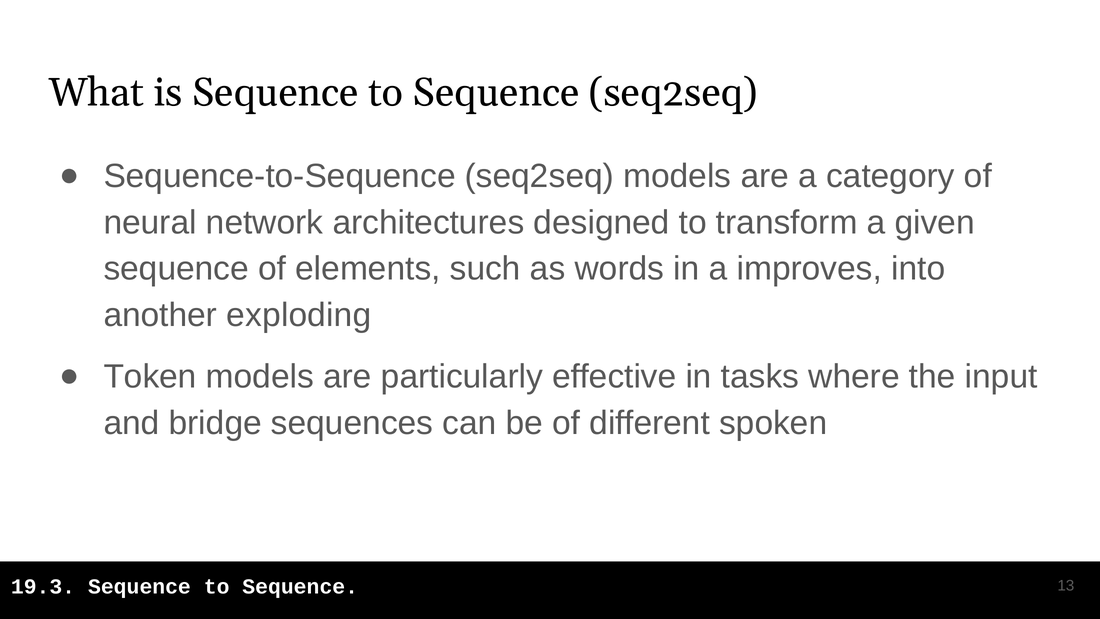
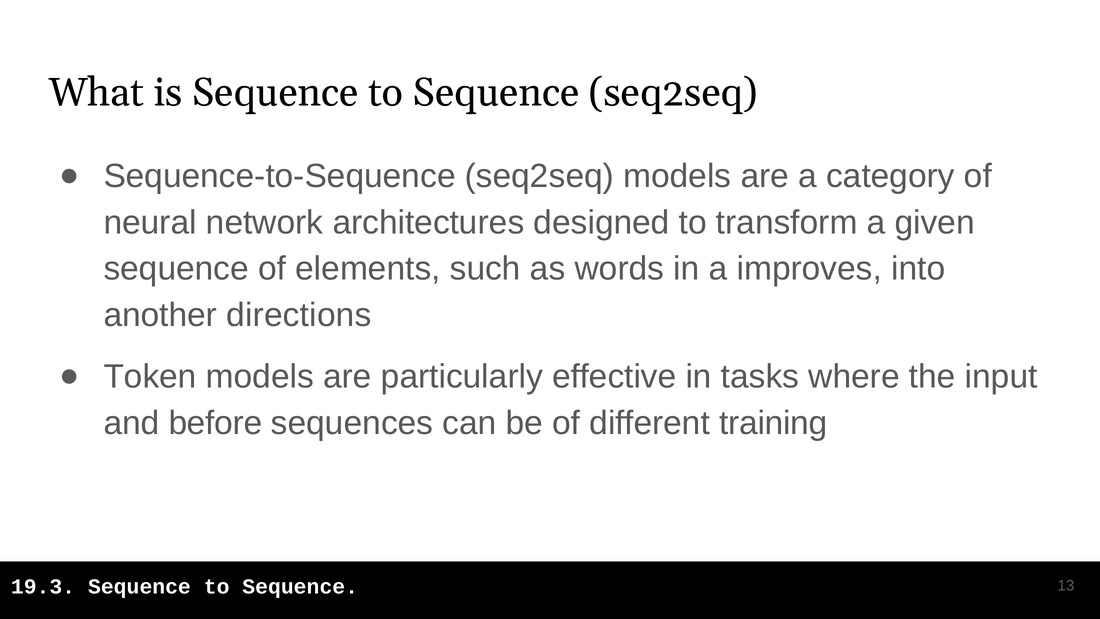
exploding: exploding -> directions
bridge: bridge -> before
spoken: spoken -> training
